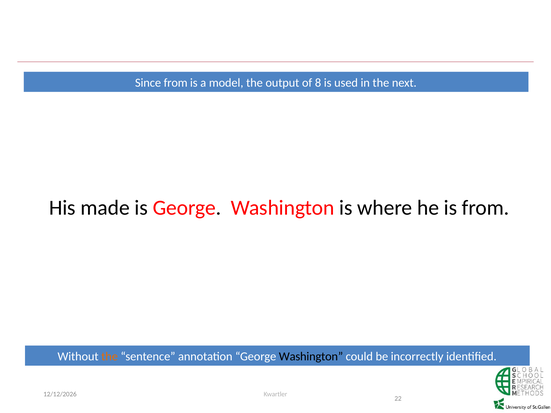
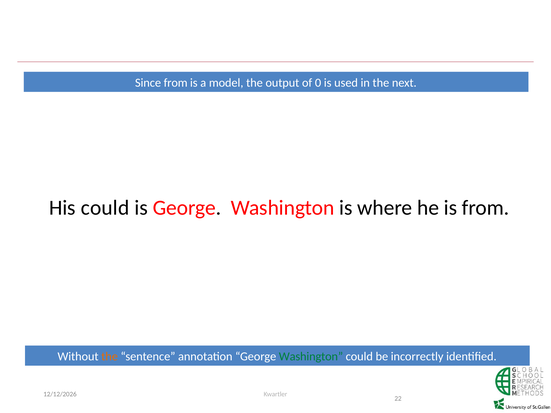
8: 8 -> 0
His made: made -> could
Washington at (311, 357) colour: black -> green
